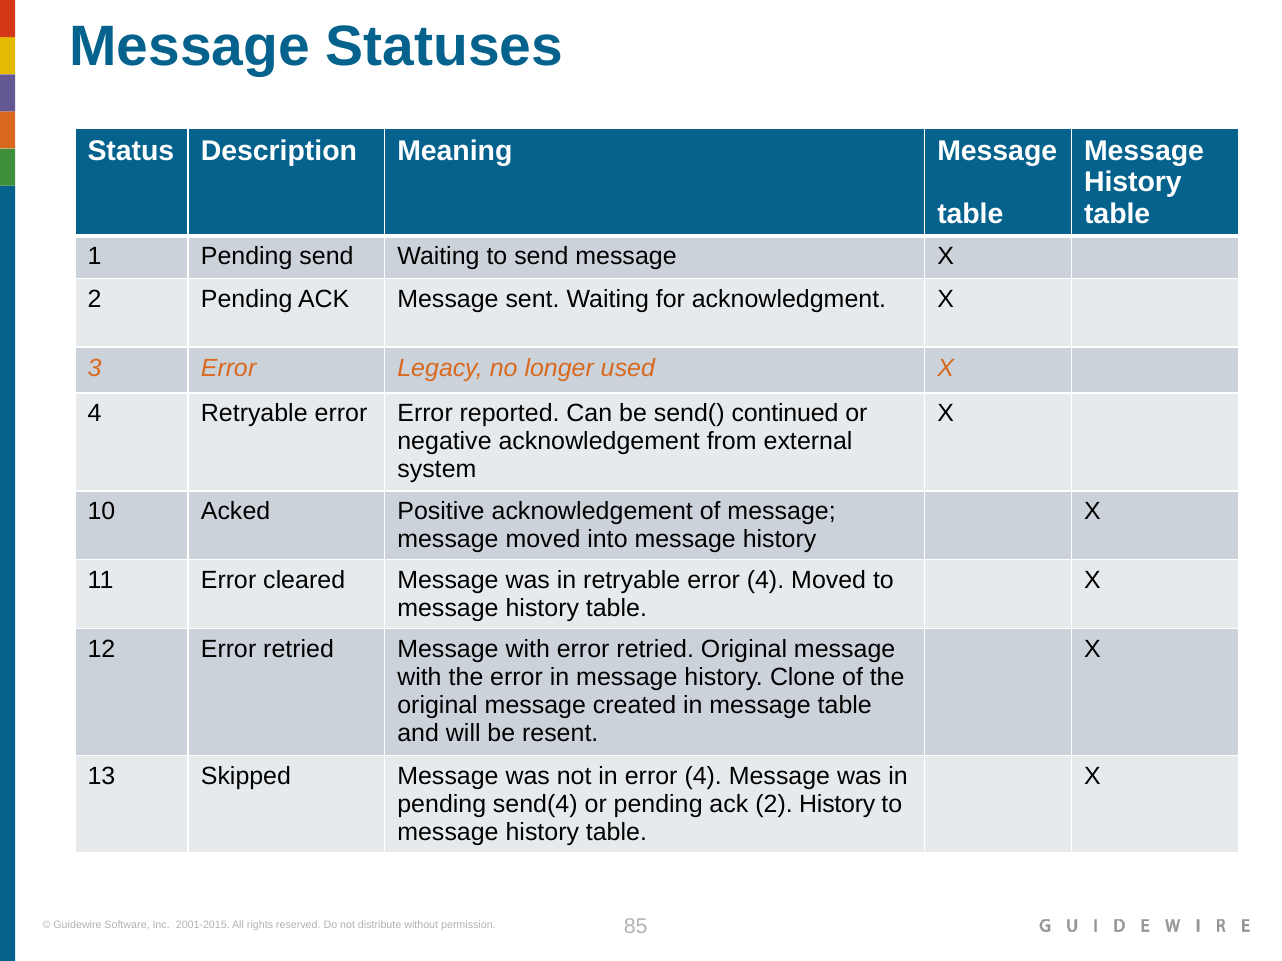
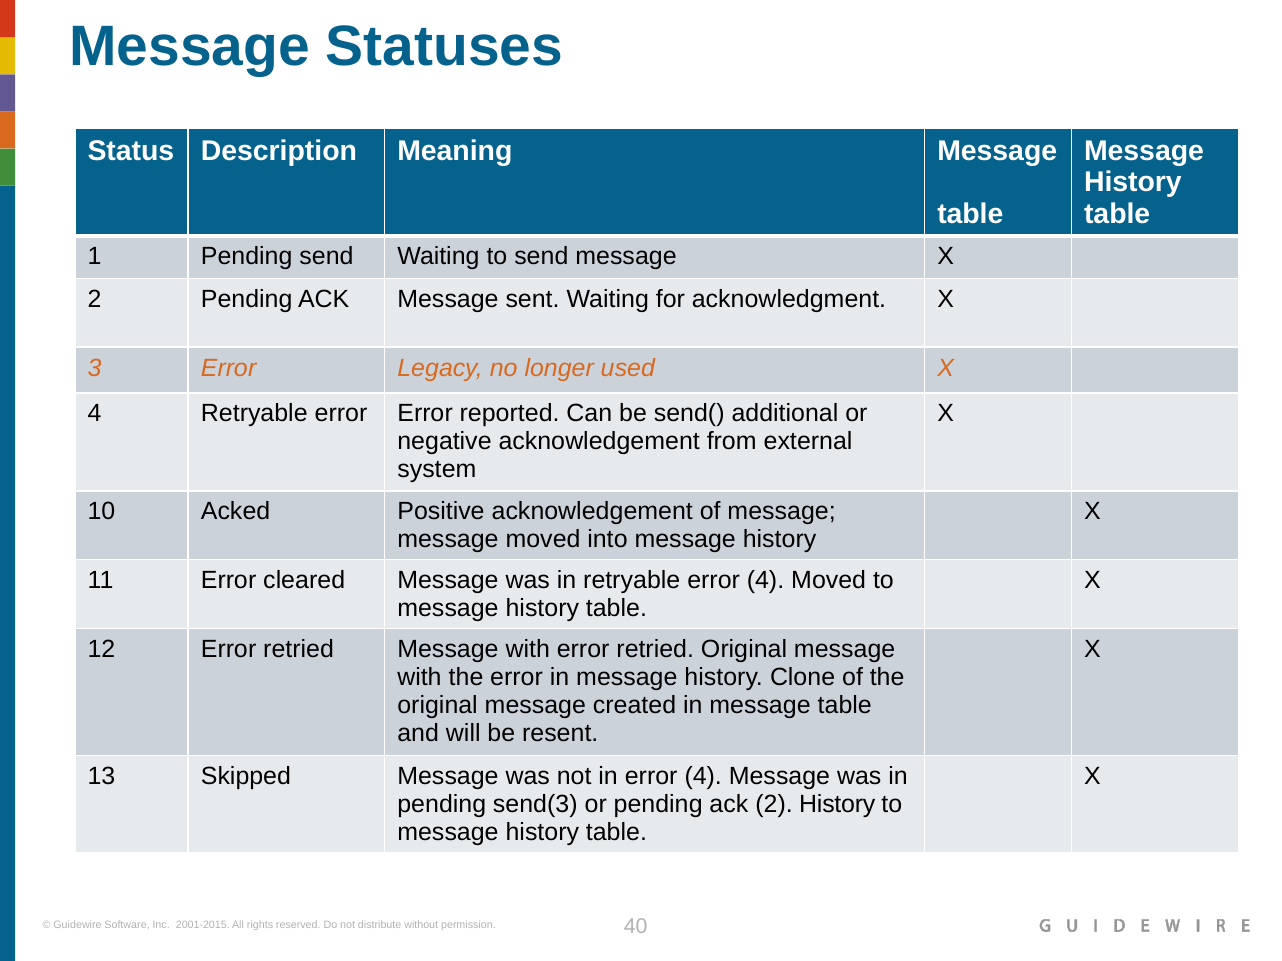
continued: continued -> additional
send(4: send(4 -> send(3
85: 85 -> 40
